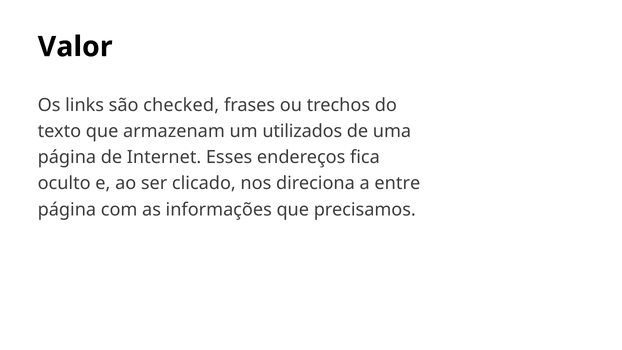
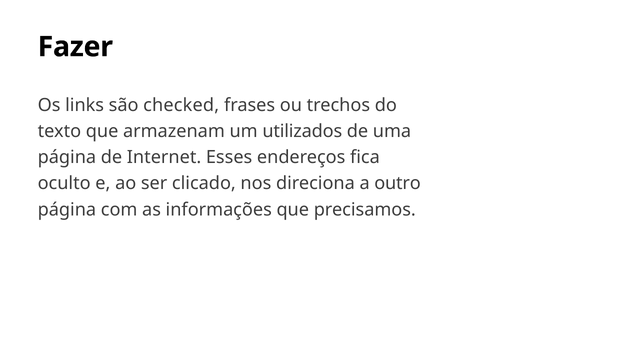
Valor: Valor -> Fazer
entre: entre -> outro
